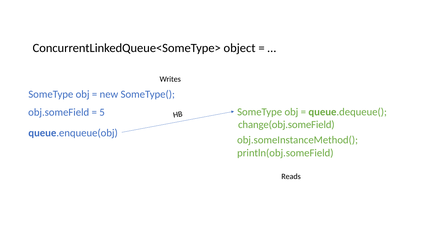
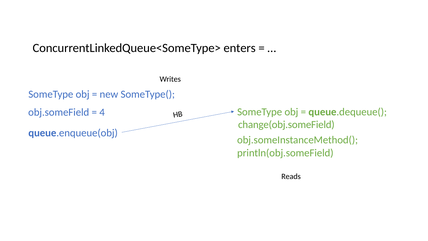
object: object -> enters
5: 5 -> 4
